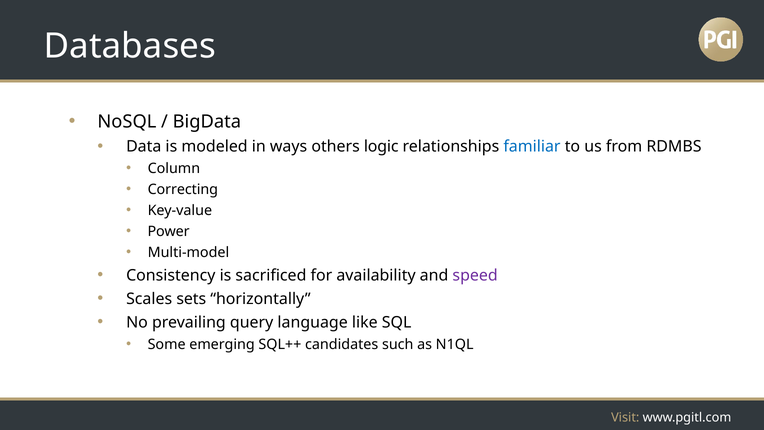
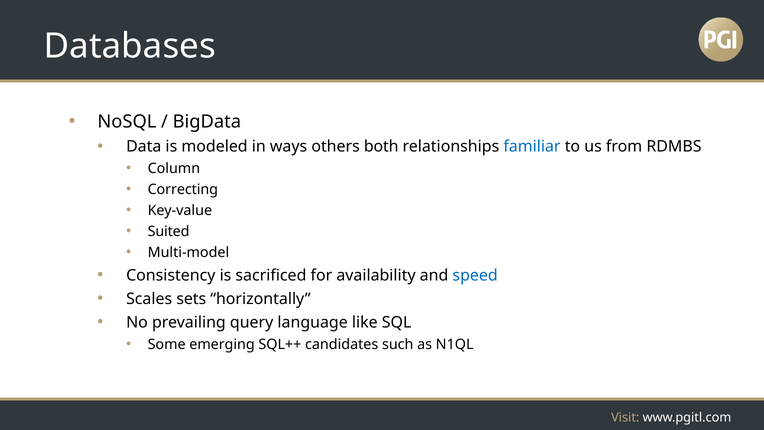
logic: logic -> both
Power: Power -> Suited
speed colour: purple -> blue
